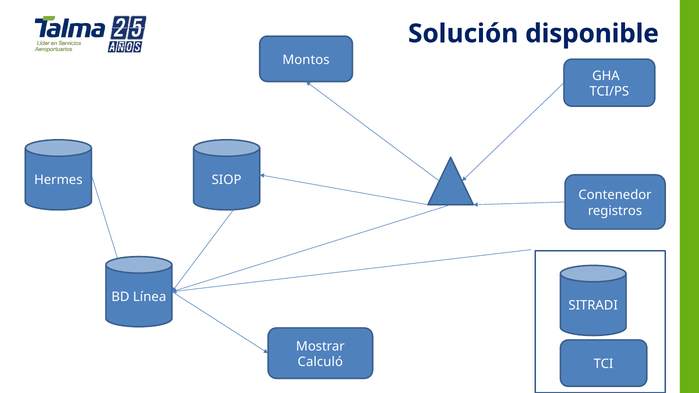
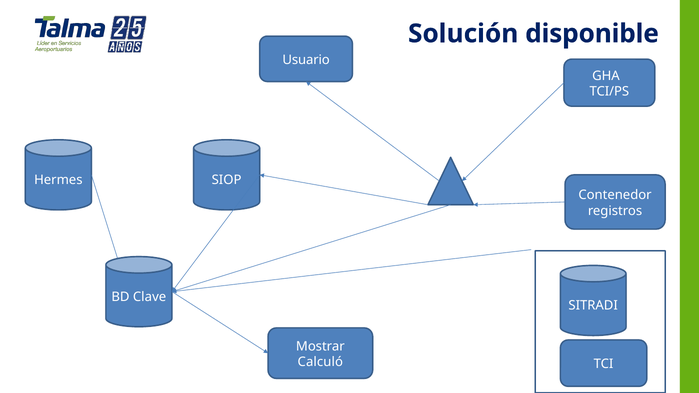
Montos: Montos -> Usuario
Línea: Línea -> Clave
